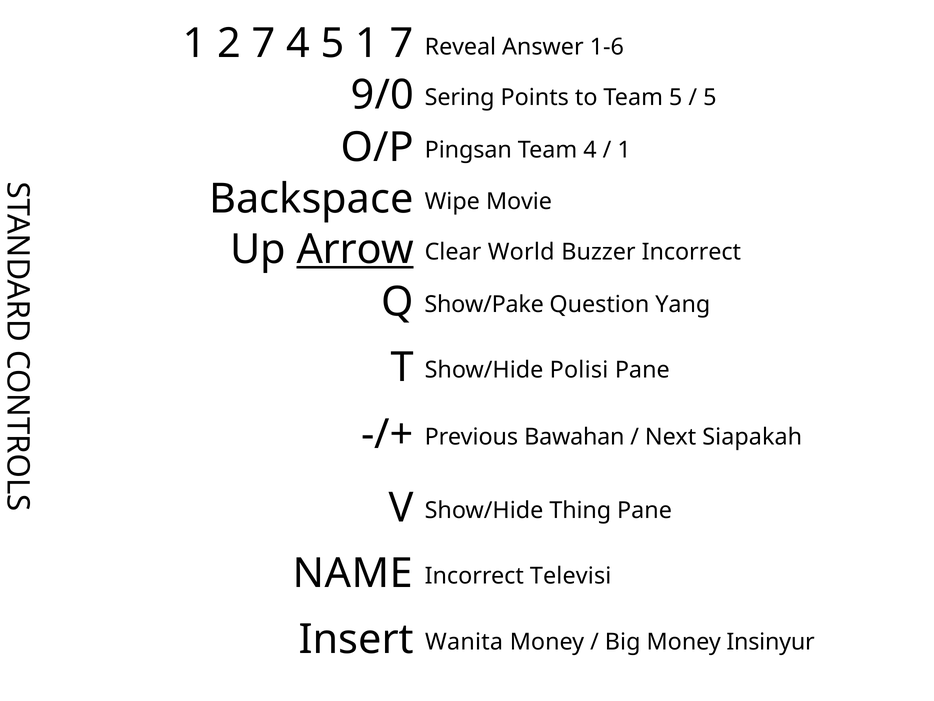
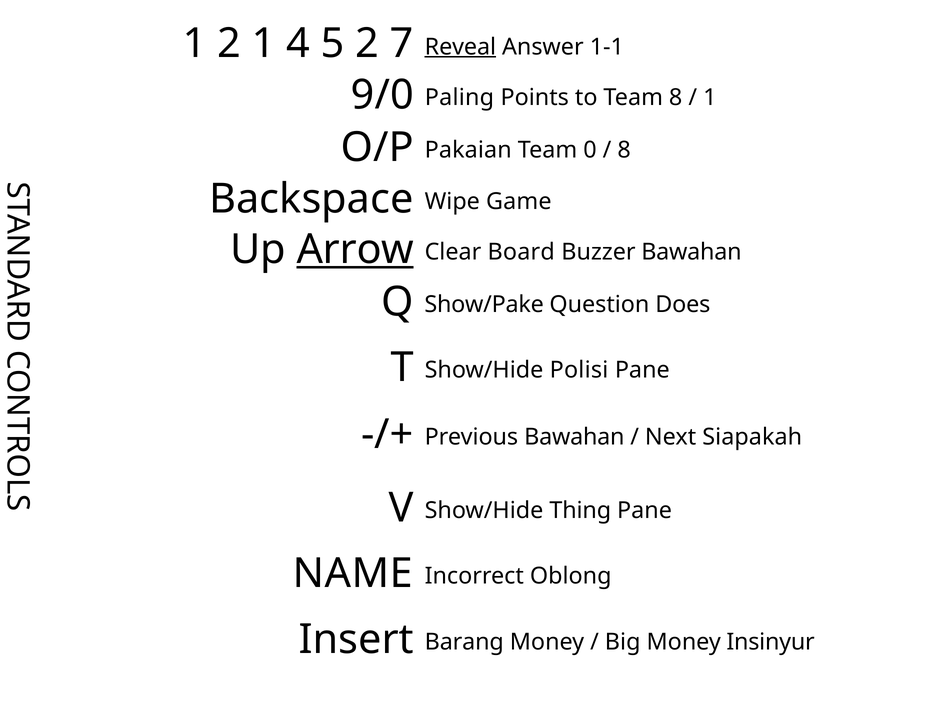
2 7: 7 -> 1
5 1: 1 -> 2
Reveal underline: none -> present
1-6: 1-6 -> 1-1
Sering: Sering -> Paling
Team 5: 5 -> 8
5 at (710, 97): 5 -> 1
Pingsan: Pingsan -> Pakaian
Team 4: 4 -> 0
1 at (624, 150): 1 -> 8
Movie: Movie -> Game
World: World -> Board
Buzzer Incorrect: Incorrect -> Bawahan
Yang: Yang -> Does
Televisi: Televisi -> Oblong
Wanita: Wanita -> Barang
